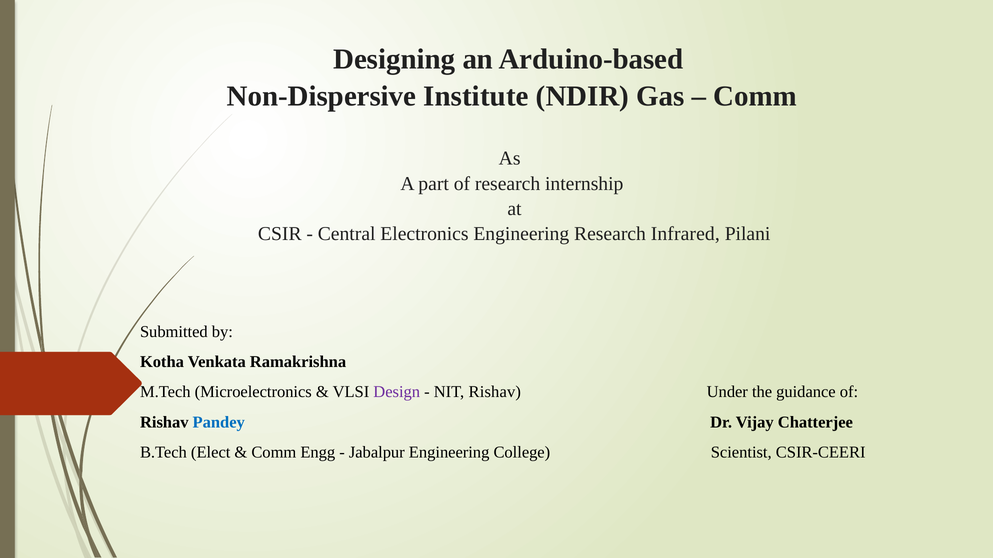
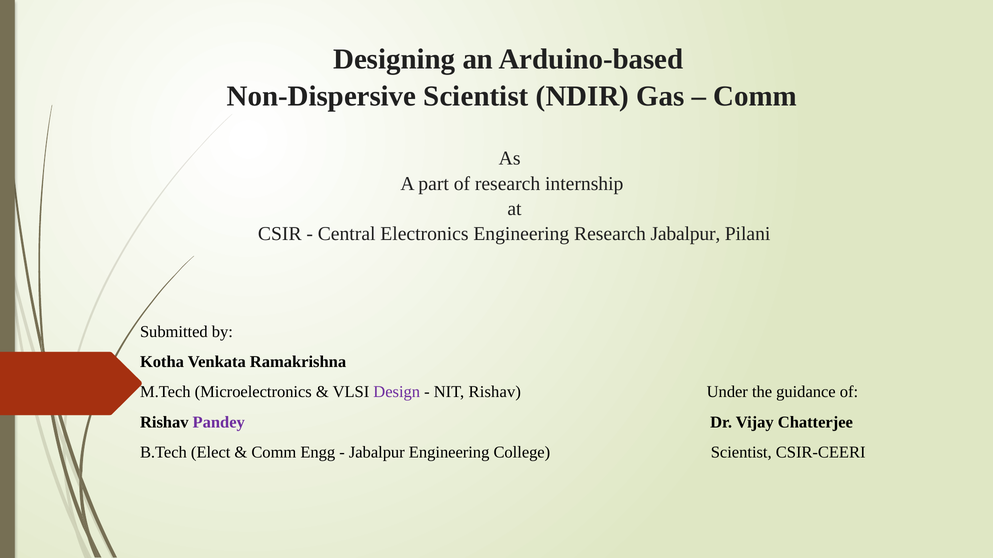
Non-Dispersive Institute: Institute -> Scientist
Research Infrared: Infrared -> Jabalpur
Pandey colour: blue -> purple
